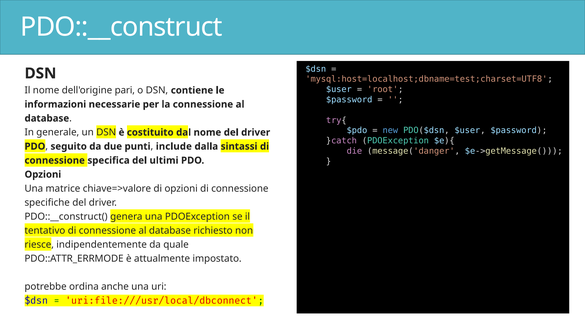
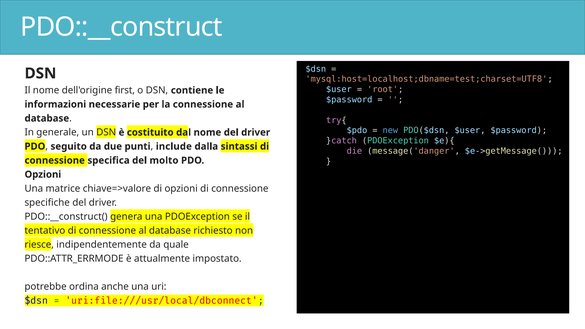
pari: pari -> first
ultimi: ultimi -> molto
